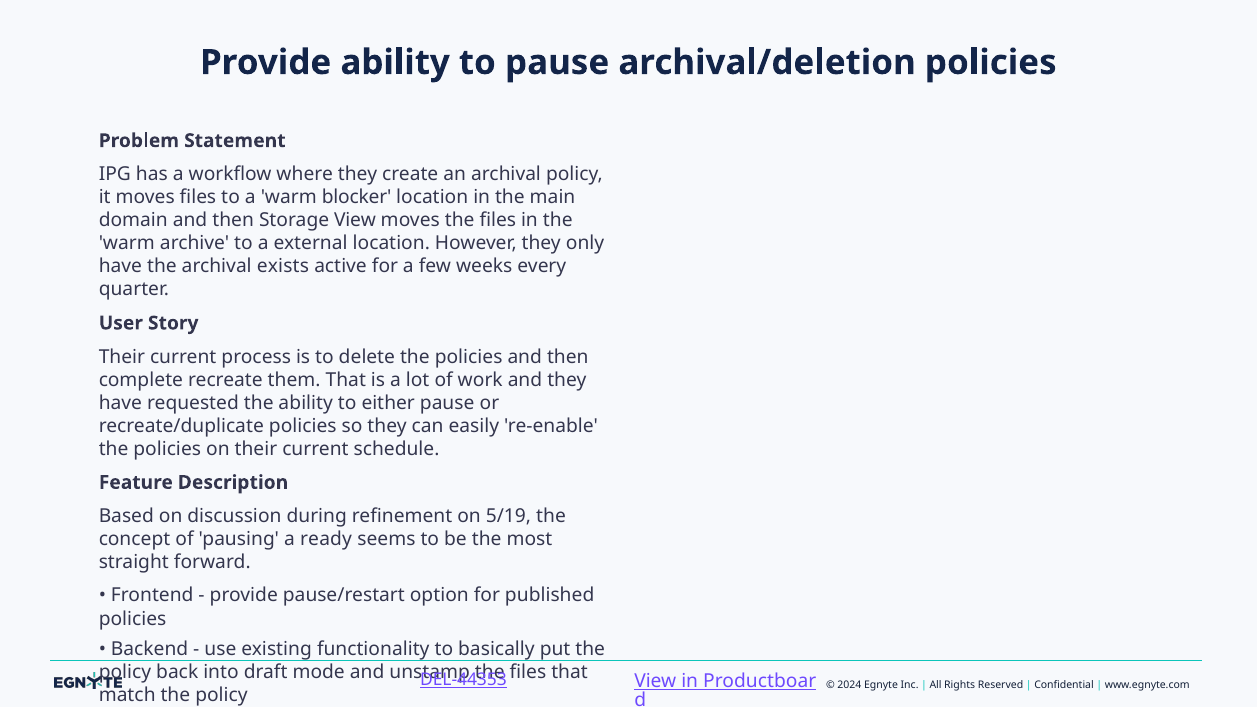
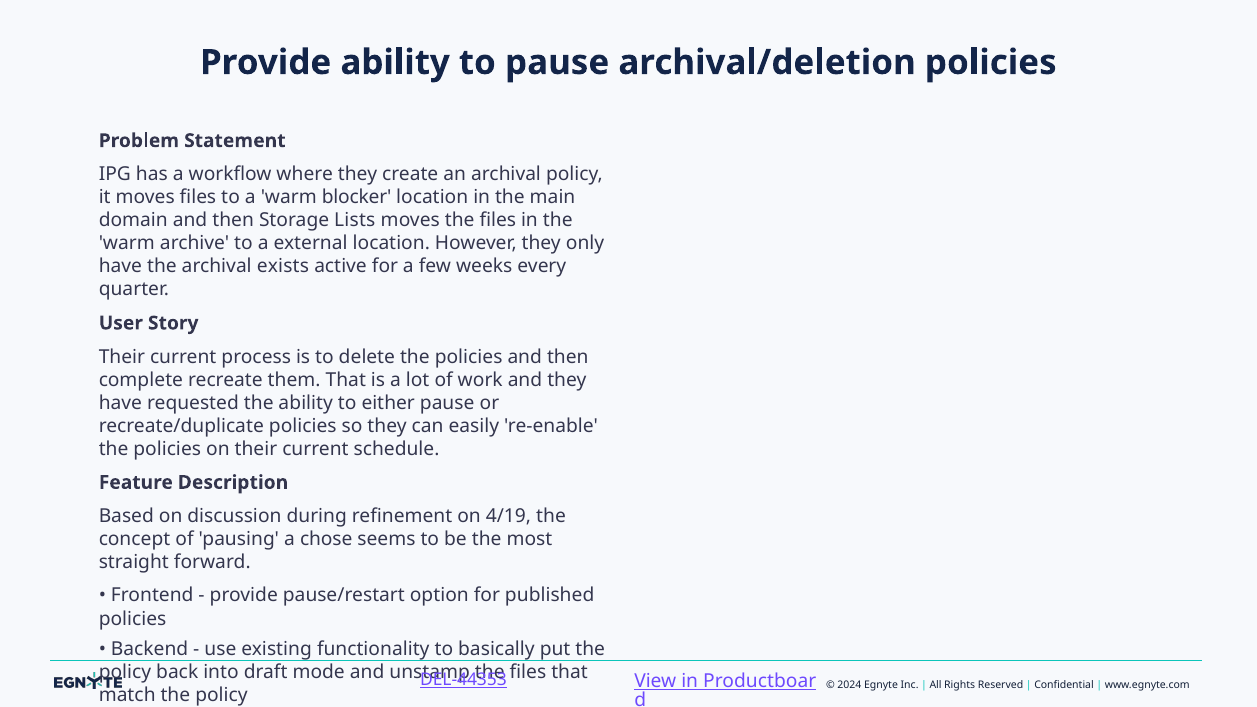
Storage View: View -> Lists
5/19: 5/19 -> 4/19
ready: ready -> chose
